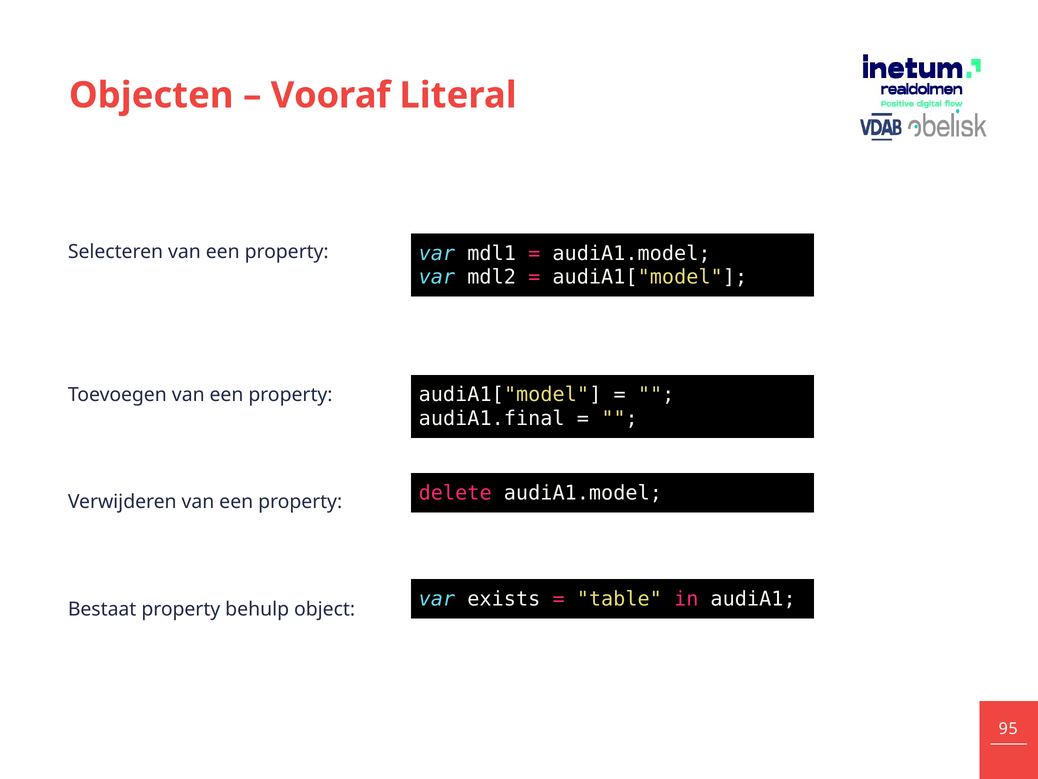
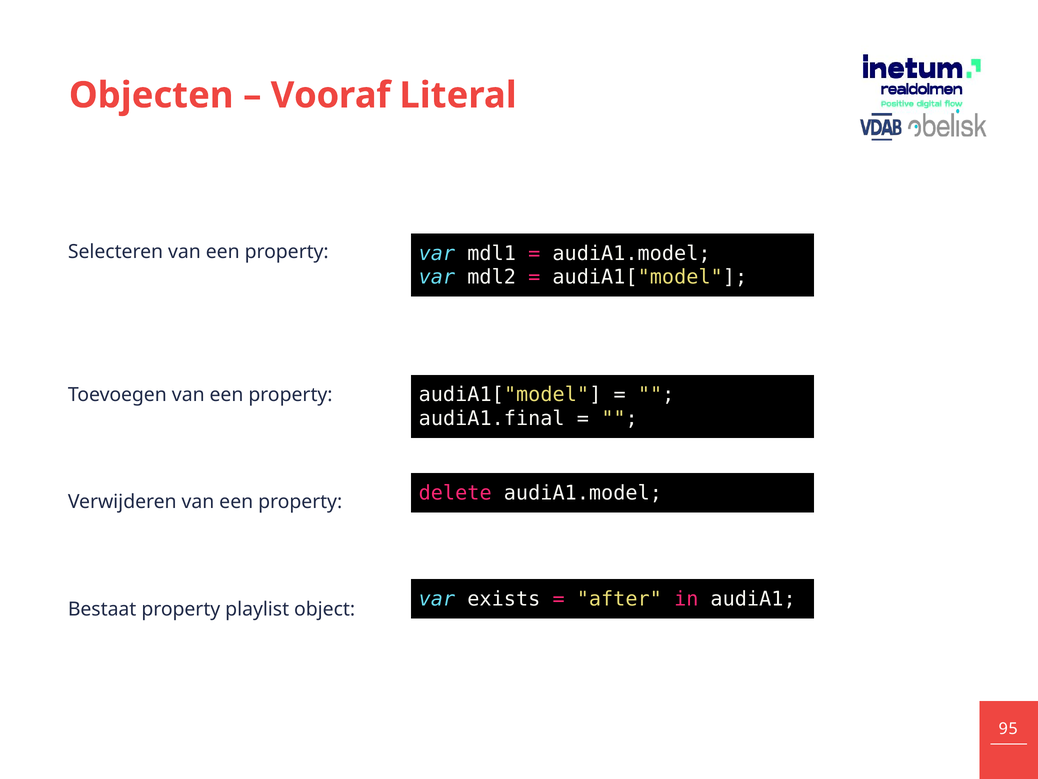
table: table -> after
behulp: behulp -> playlist
